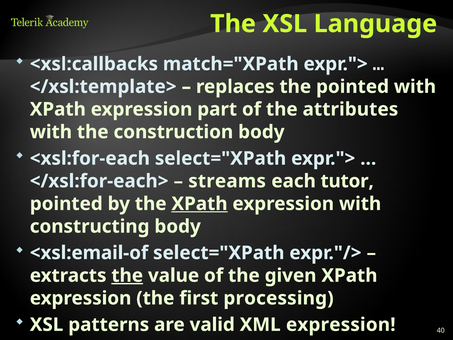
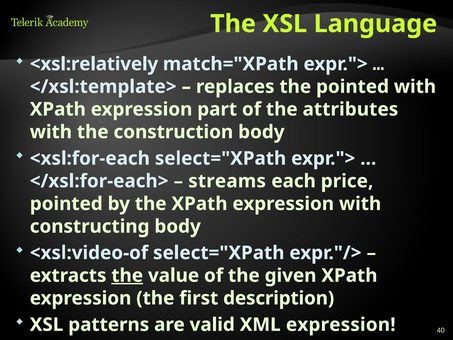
<xsl:callbacks: <xsl:callbacks -> <xsl:relatively
tutor: tutor -> price
XPath at (200, 204) underline: present -> none
<xsl:email-of: <xsl:email-of -> <xsl:video-of
processing: processing -> description
